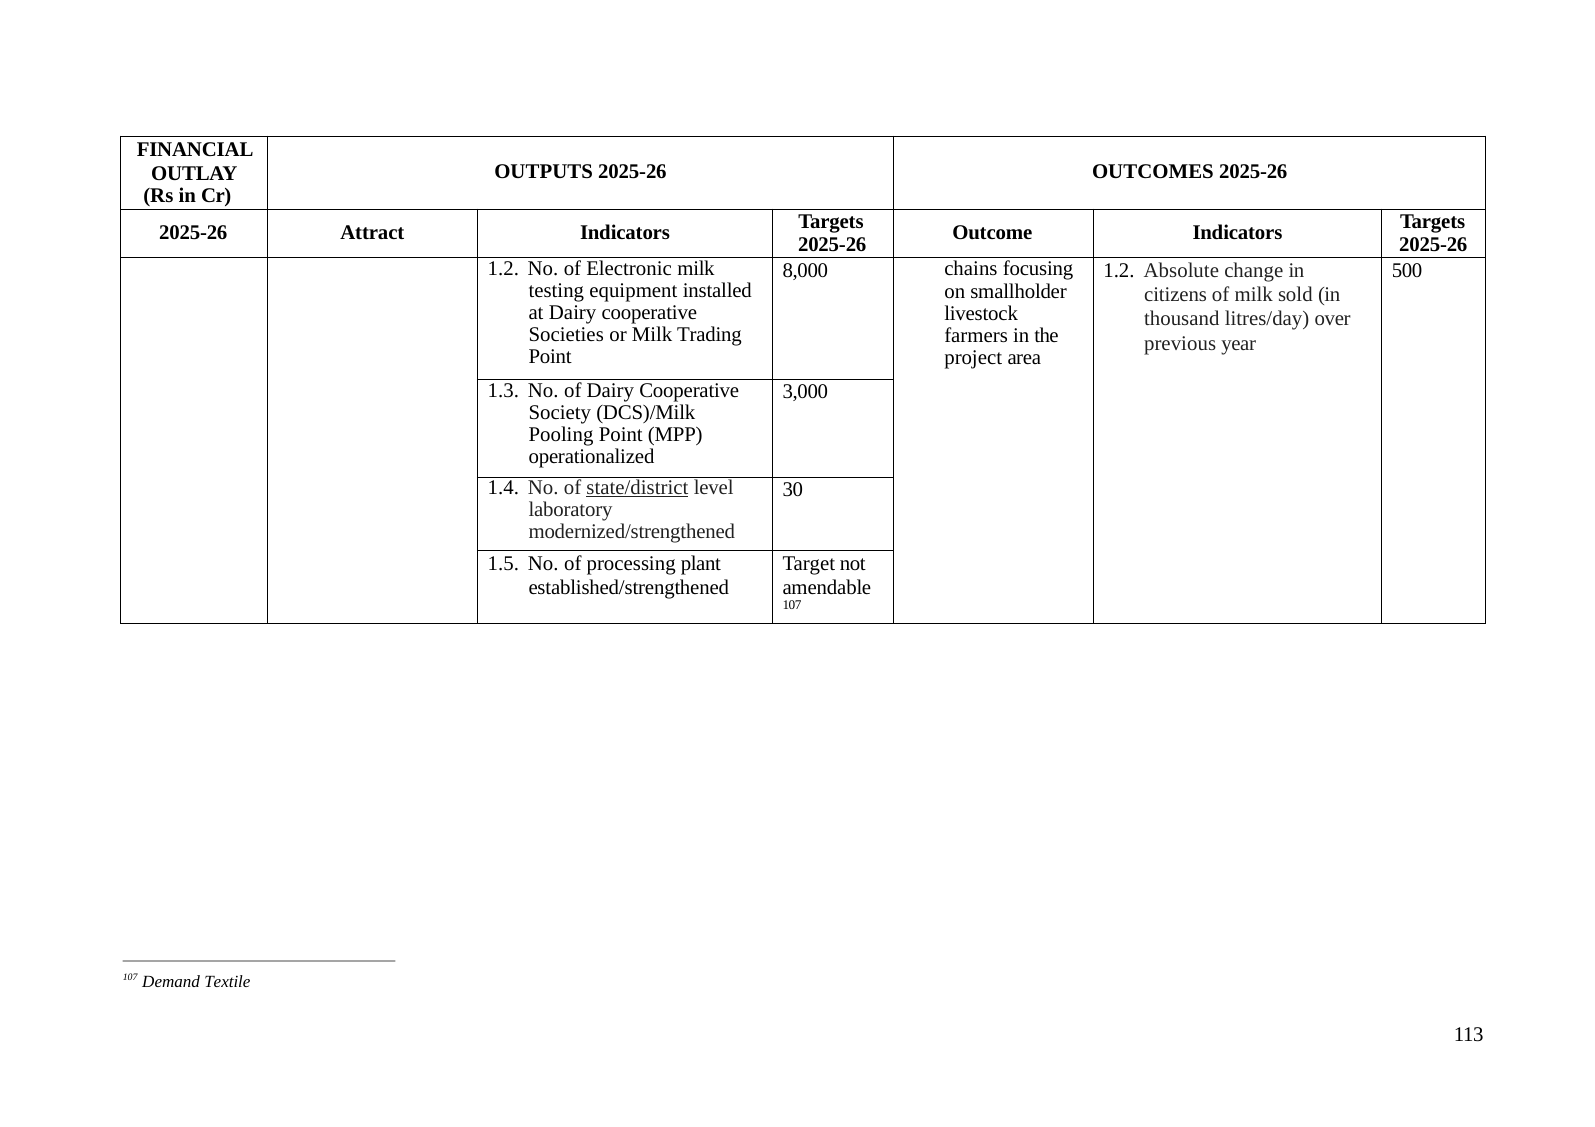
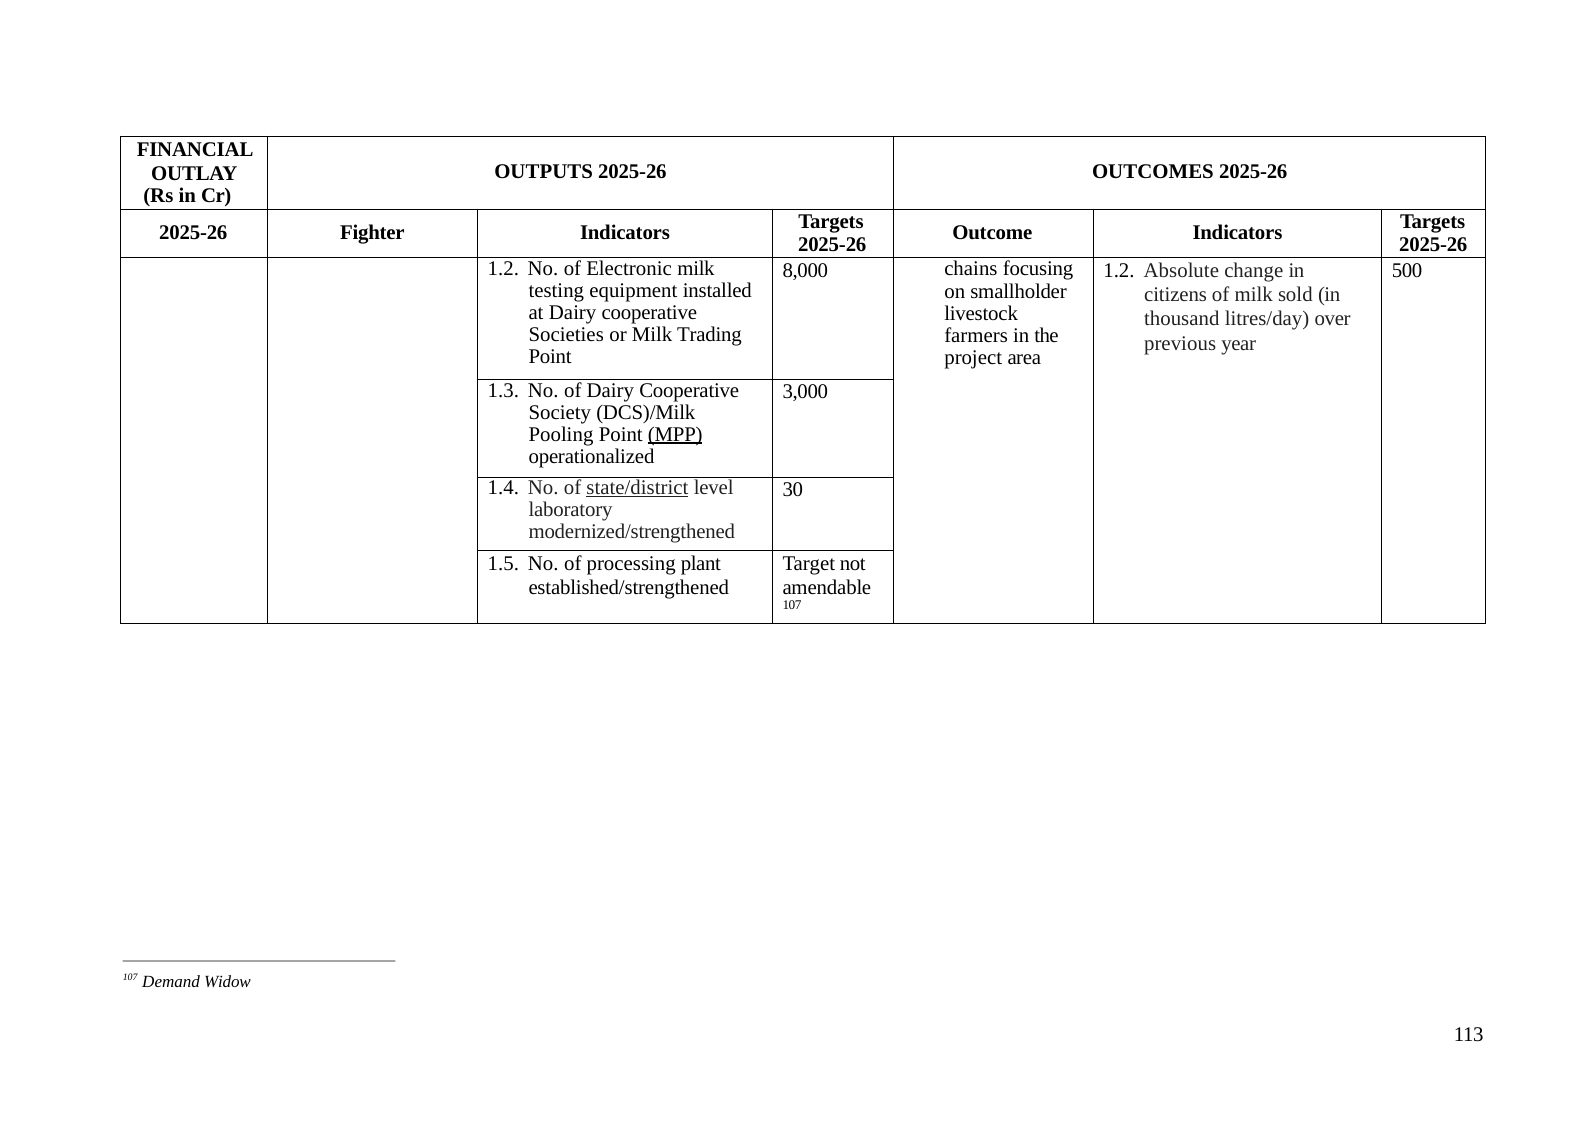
Attract: Attract -> Fighter
MPP underline: none -> present
Textile: Textile -> Widow
